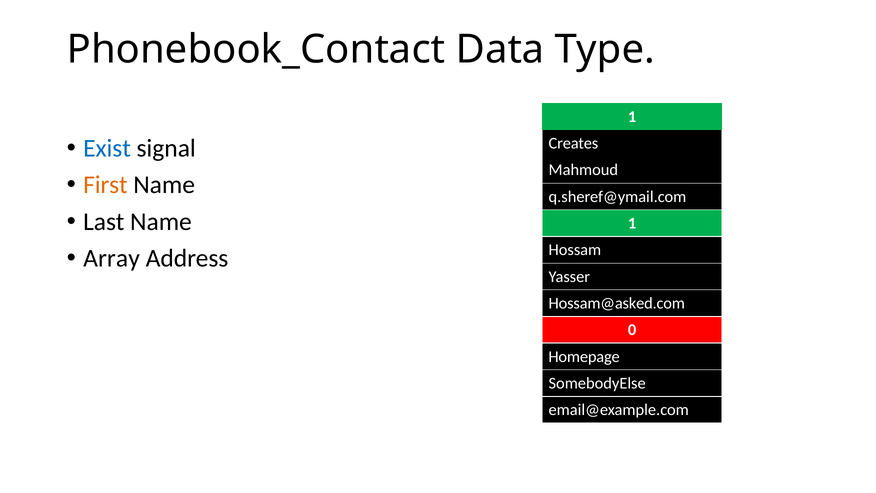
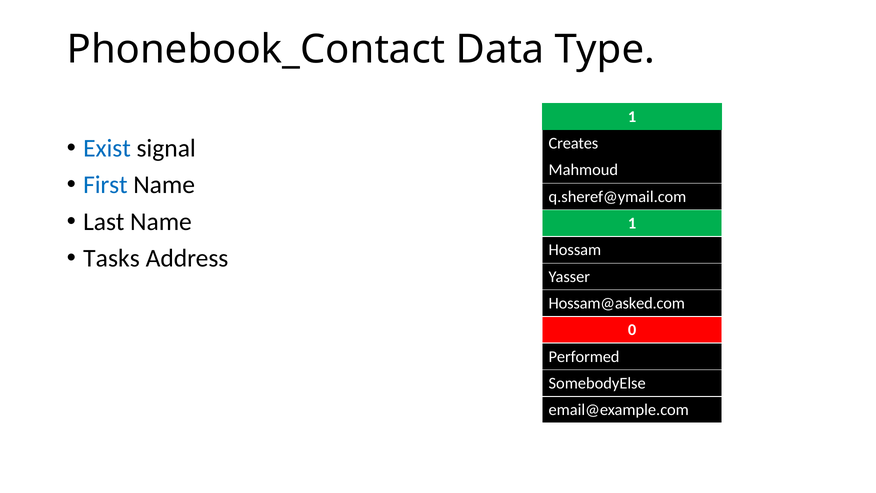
First colour: orange -> blue
Array: Array -> Tasks
Homepage: Homepage -> Performed
